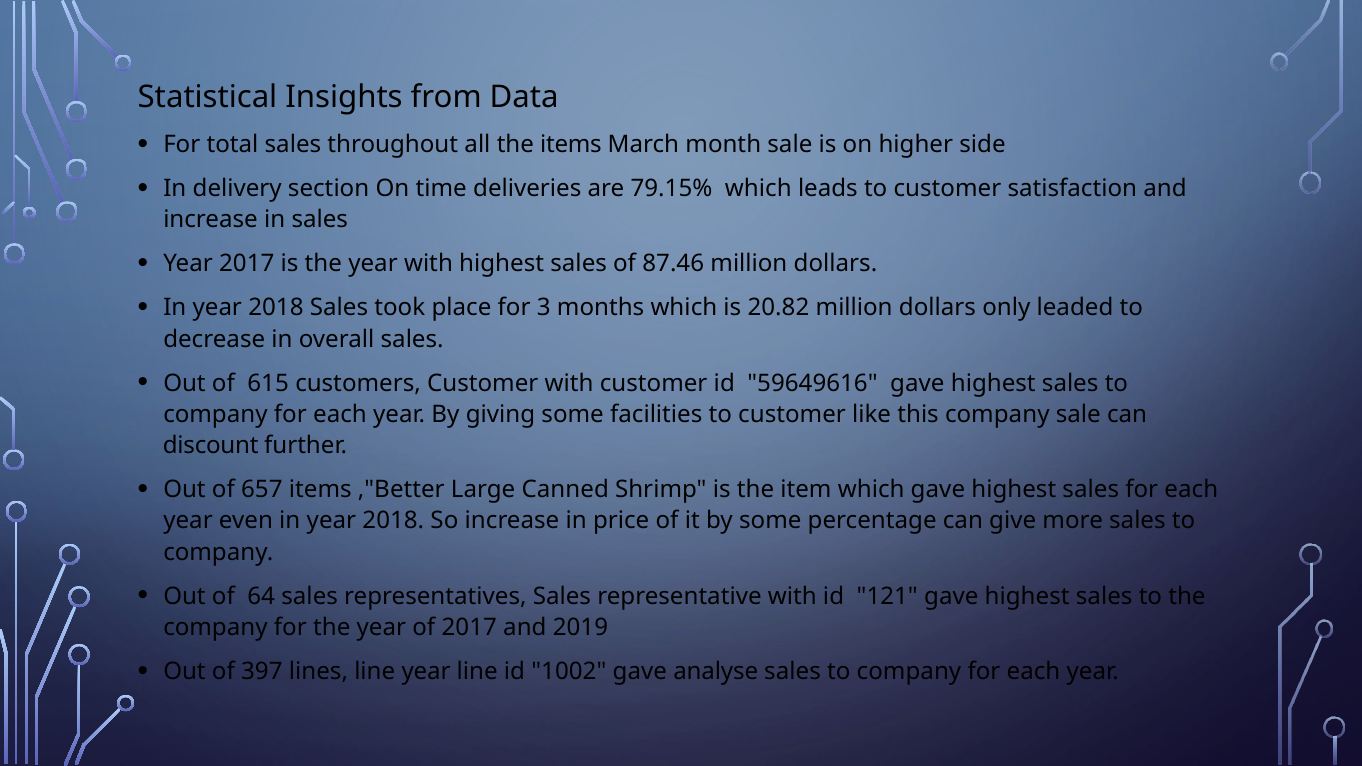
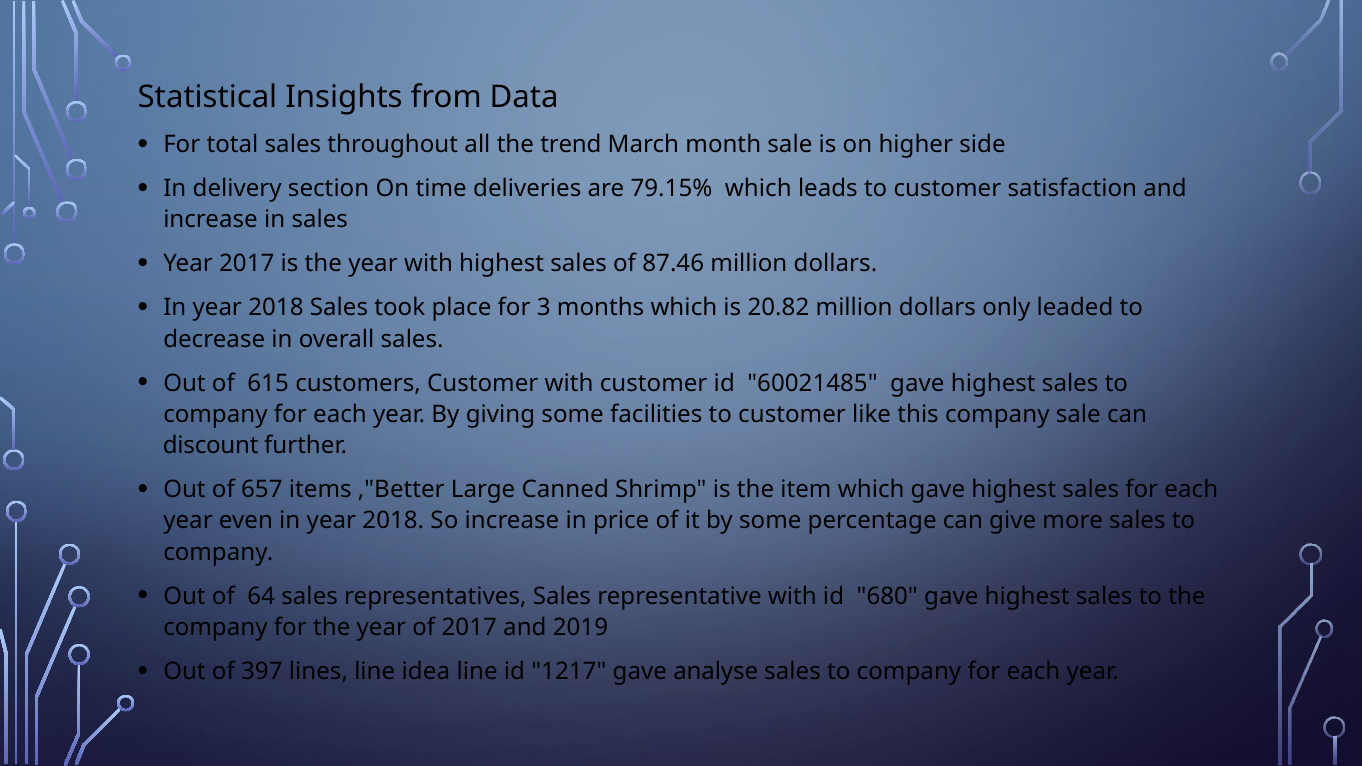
the items: items -> trend
59649616: 59649616 -> 60021485
121: 121 -> 680
line year: year -> idea
1002: 1002 -> 1217
